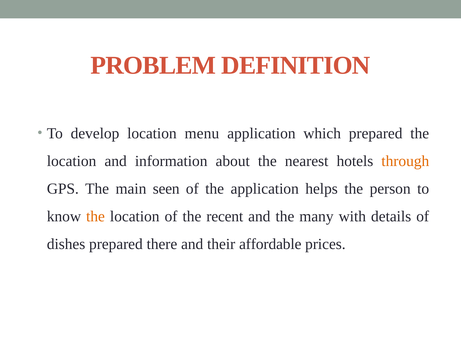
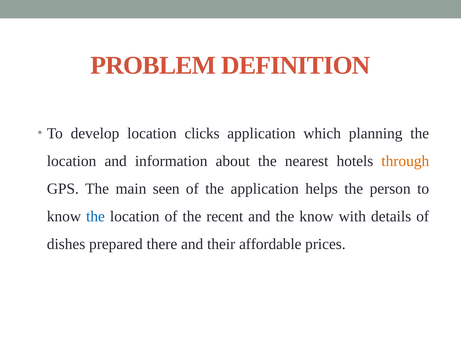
menu: menu -> clicks
which prepared: prepared -> planning
the at (95, 216) colour: orange -> blue
the many: many -> know
